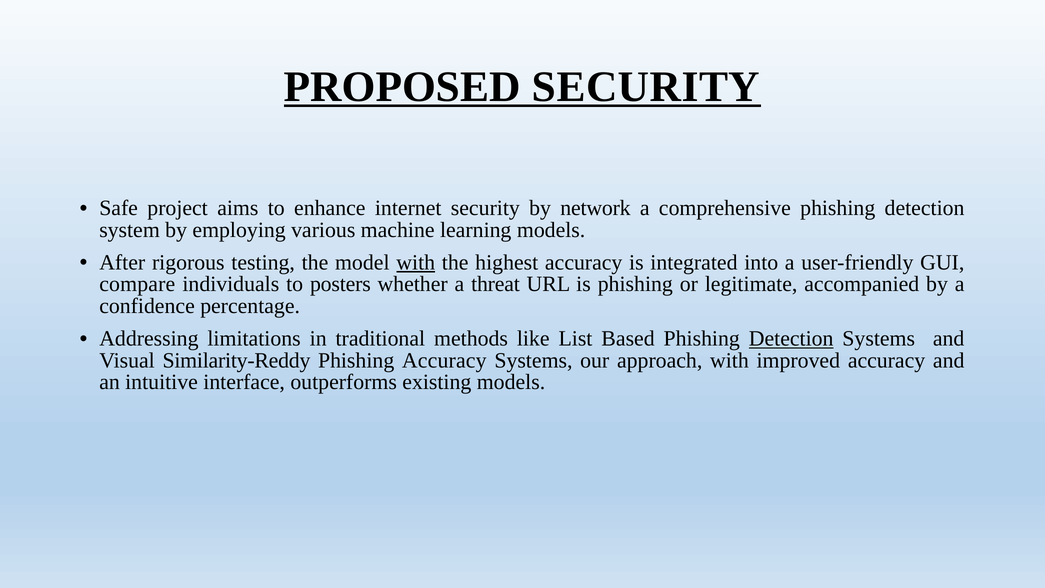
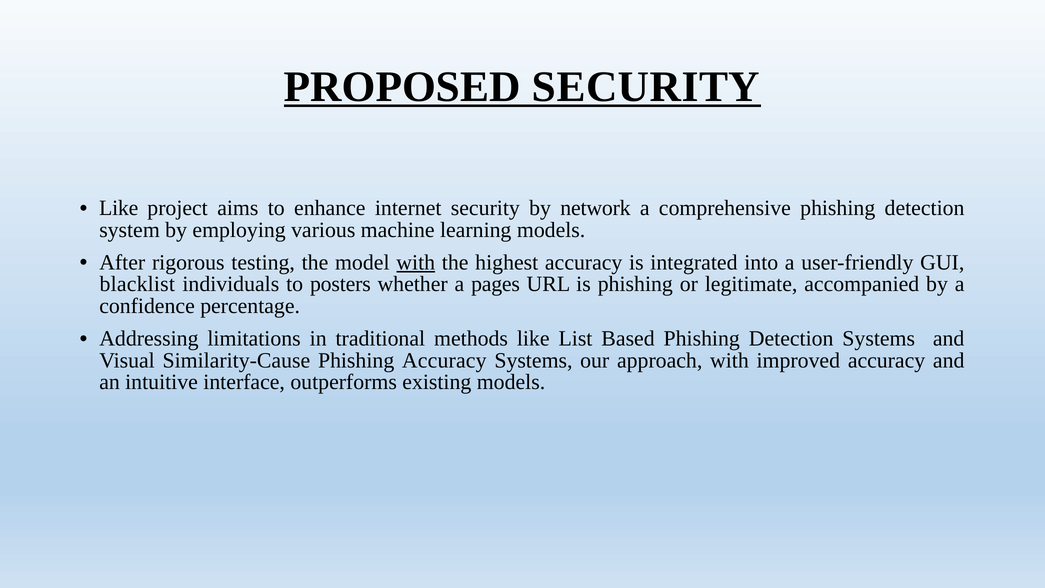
Safe at (119, 208): Safe -> Like
compare: compare -> blacklist
threat: threat -> pages
Detection at (791, 339) underline: present -> none
Similarity-Reddy: Similarity-Reddy -> Similarity-Cause
